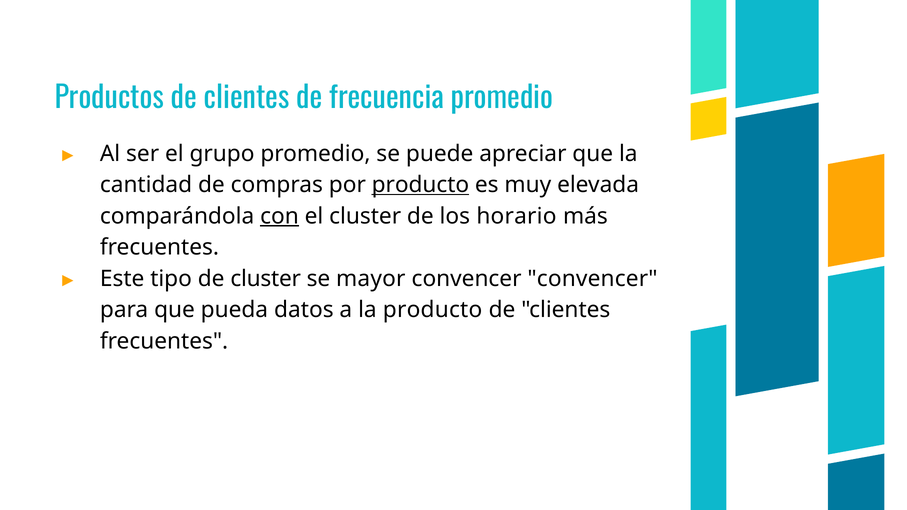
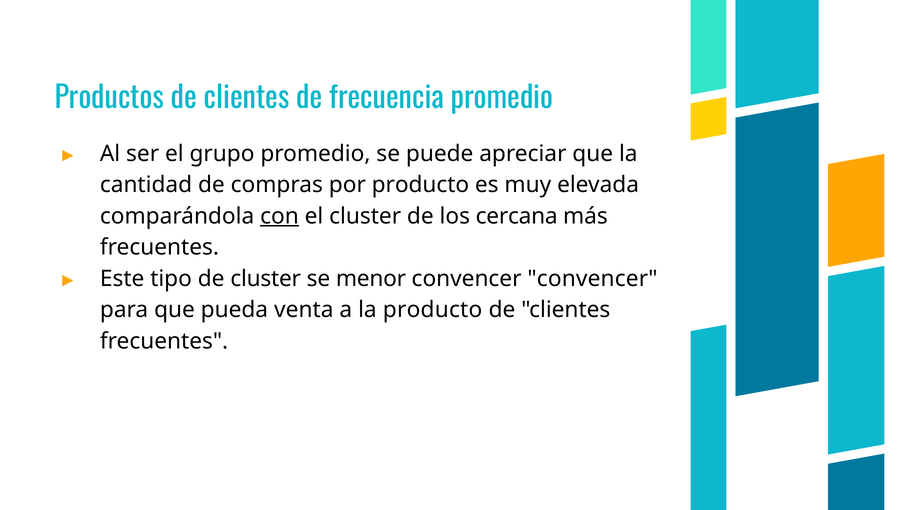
producto at (420, 185) underline: present -> none
horario: horario -> cercana
mayor: mayor -> menor
datos: datos -> venta
